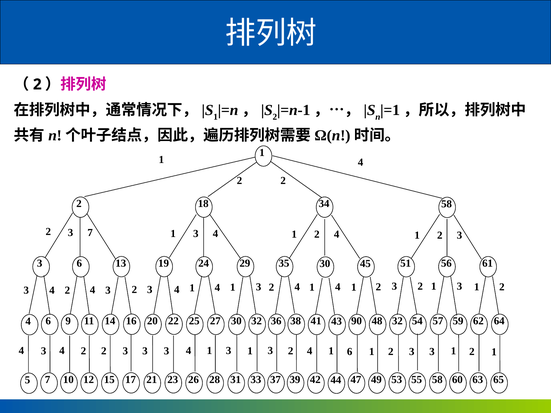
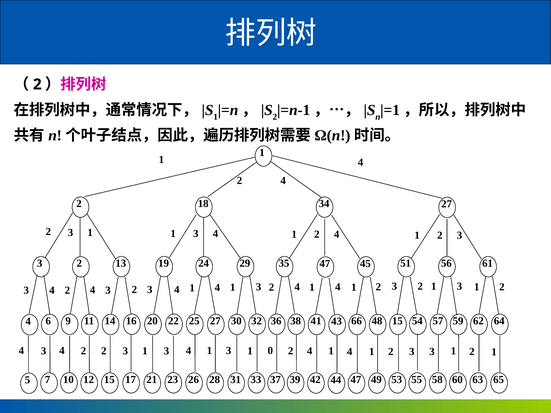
2 at (283, 181): 2 -> 4
34 58: 58 -> 27
7 at (90, 233): 7 -> 1
6 at (79, 264): 6 -> 2
35 30: 30 -> 47
90: 90 -> 66
48 32: 32 -> 15
2 2 3 3: 3 -> 1
3 at (270, 351): 3 -> 0
6 at (350, 352): 6 -> 4
